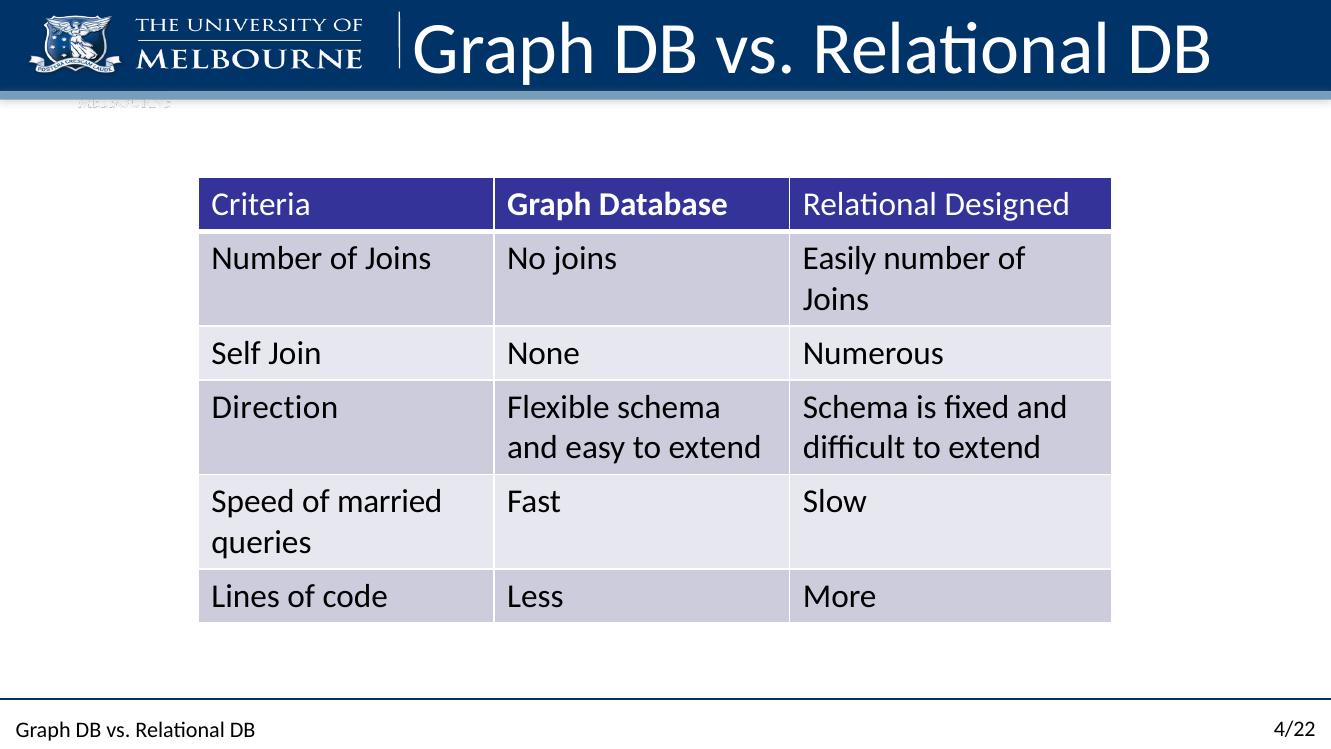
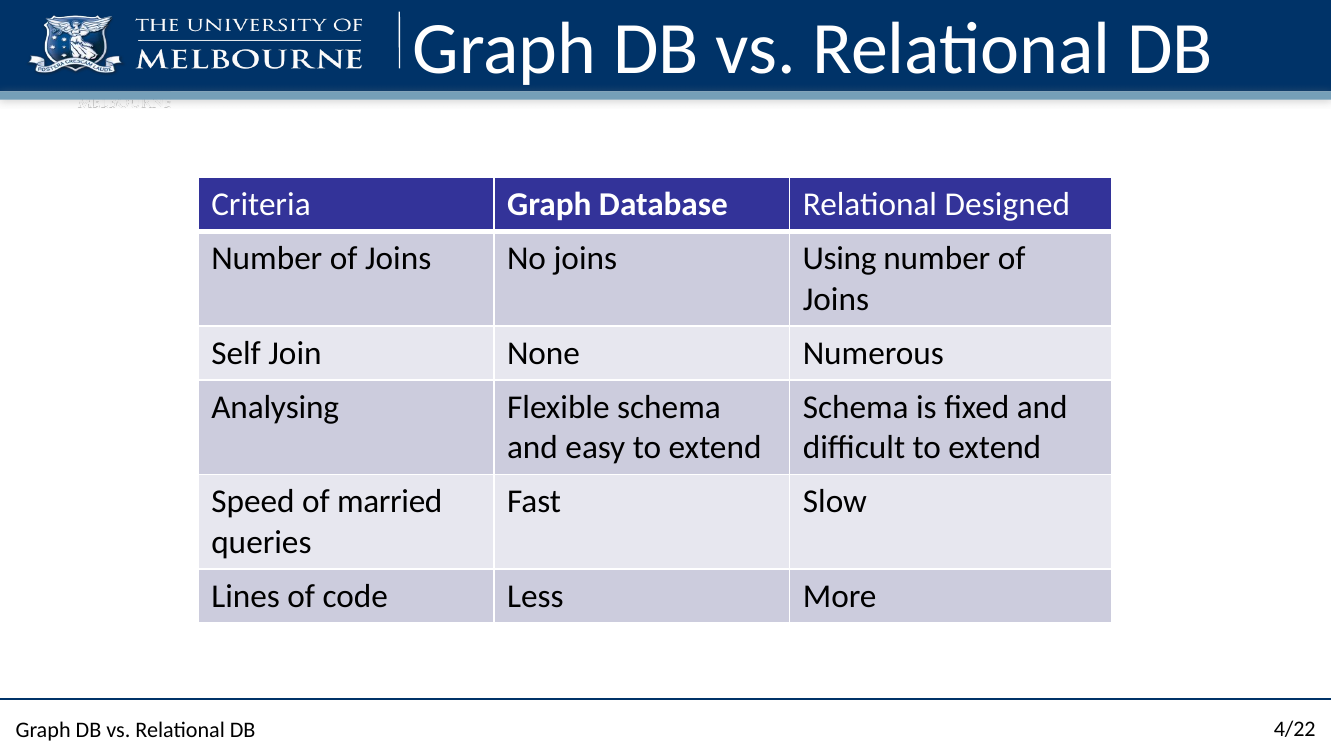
Easily: Easily -> Using
Direction: Direction -> Analysing
